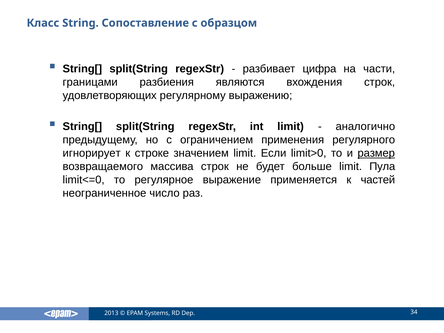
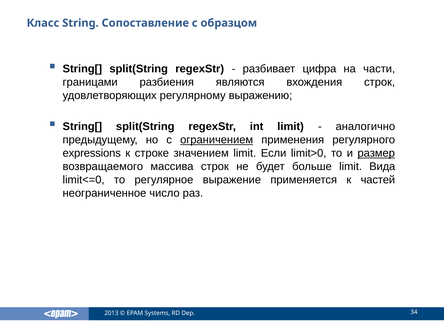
ограничением underline: none -> present
игнорирует: игнорирует -> expressions
Пула: Пула -> Вида
